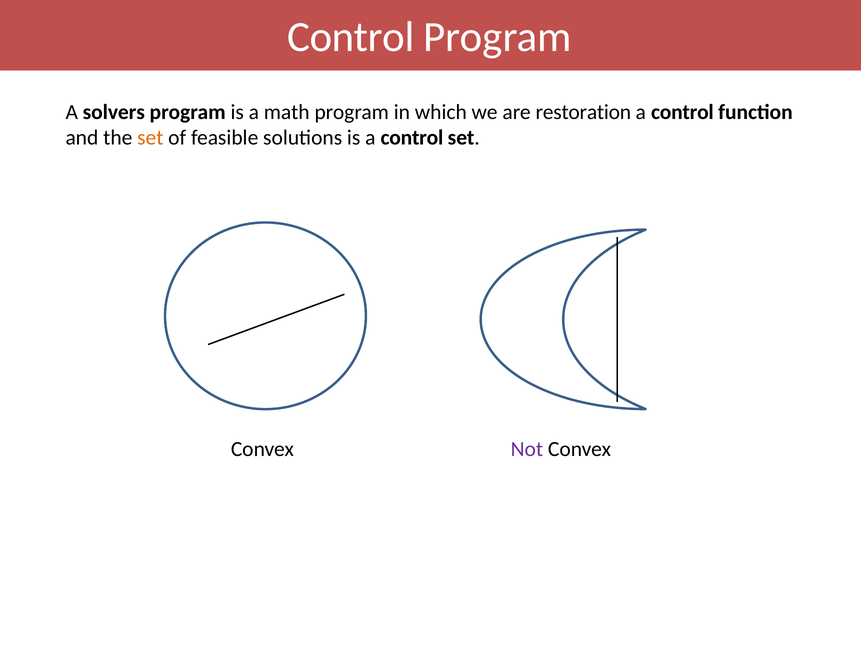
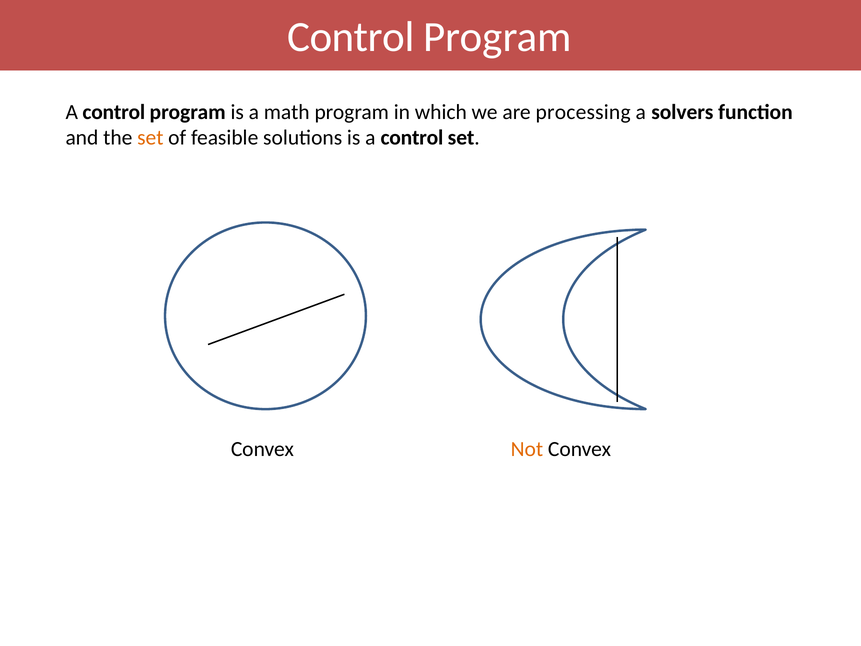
solvers at (114, 112): solvers -> control
restoration: restoration -> processing
control at (682, 112): control -> solvers
Not colour: purple -> orange
